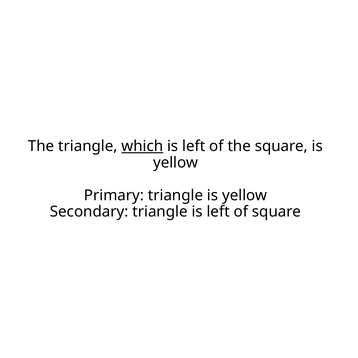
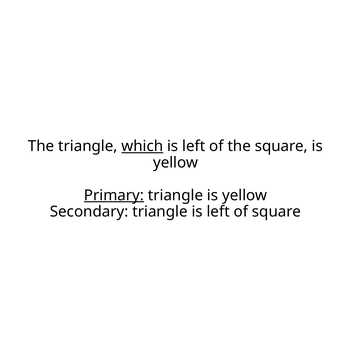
Primary underline: none -> present
